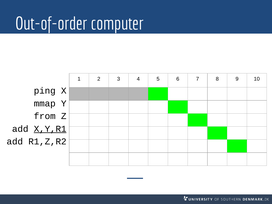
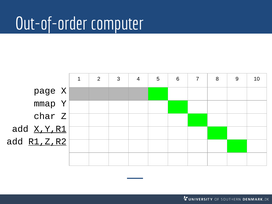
ping: ping -> page
from: from -> char
R1,Z,R2 underline: none -> present
